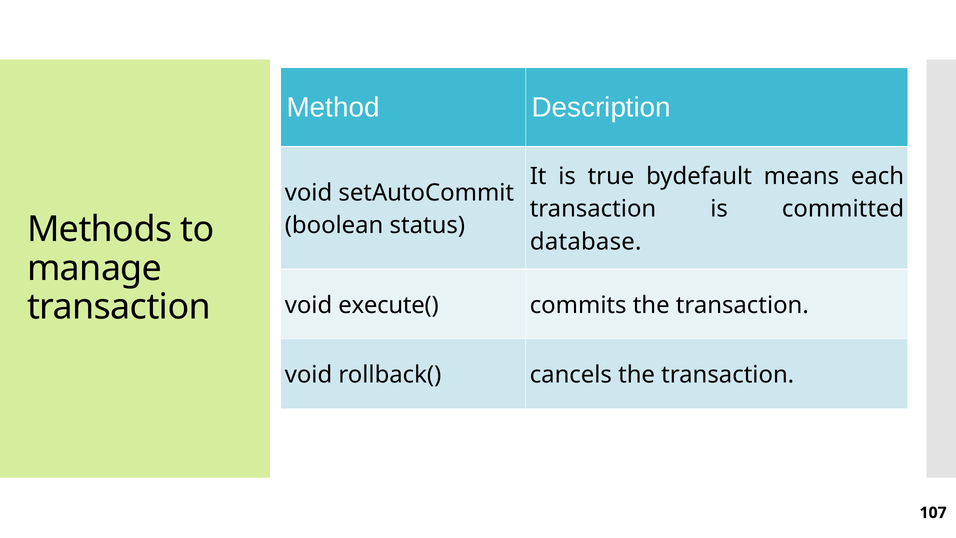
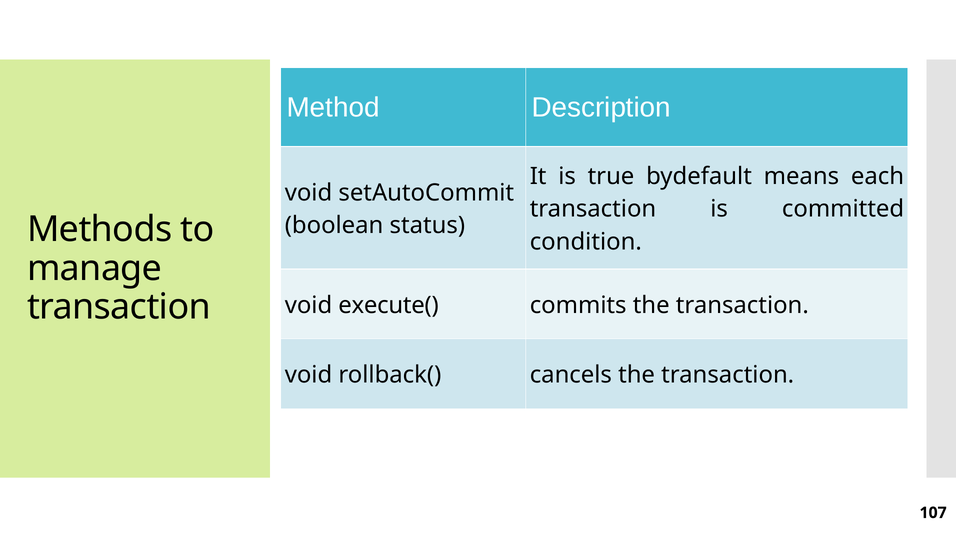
database: database -> condition
